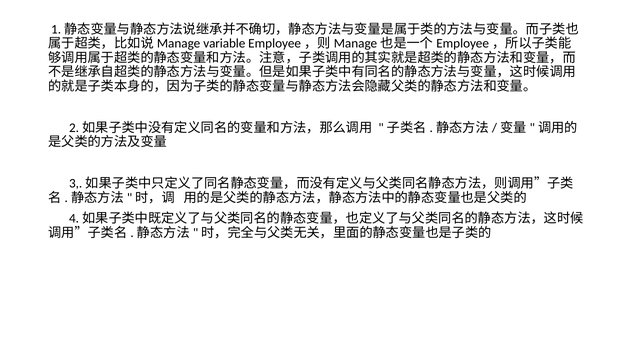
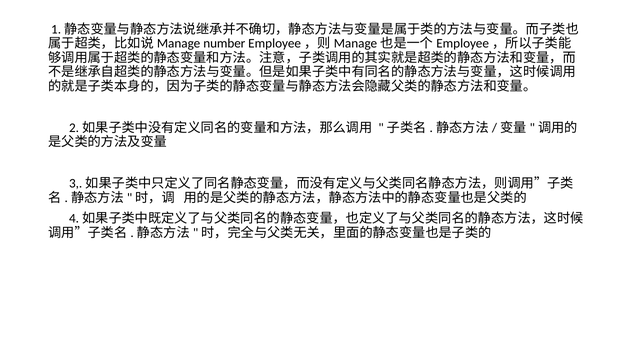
variable: variable -> number
